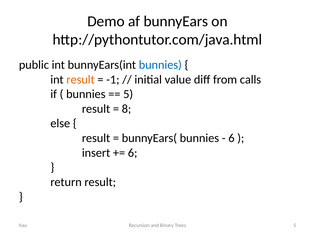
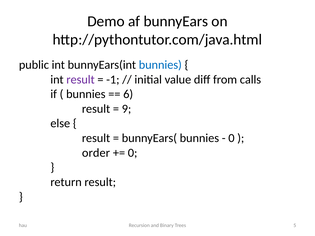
result at (81, 80) colour: orange -> purple
5 at (128, 94): 5 -> 6
8: 8 -> 9
6 at (231, 138): 6 -> 0
insert: insert -> order
6 at (133, 153): 6 -> 0
